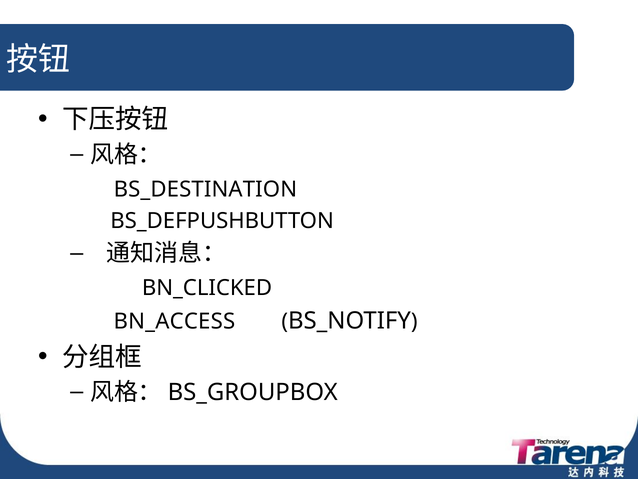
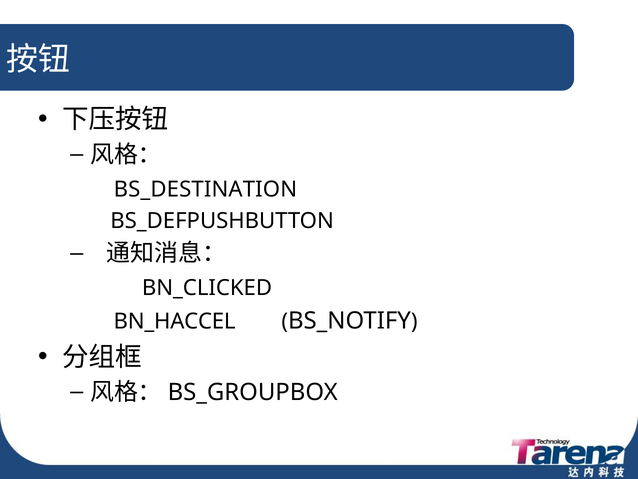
BN_ACCESS: BN_ACCESS -> BN_HACCEL
